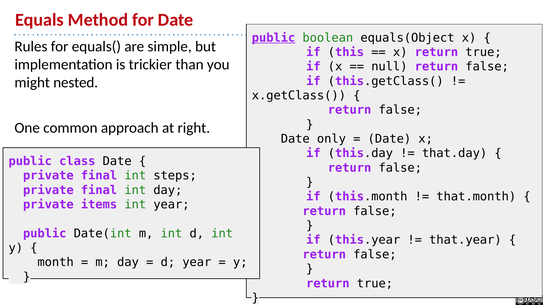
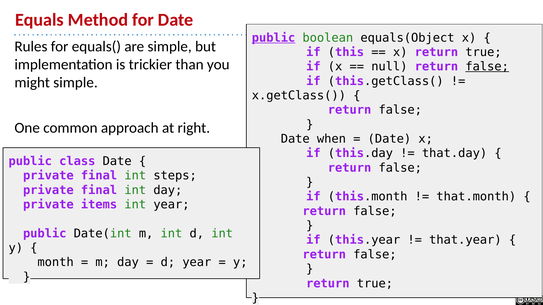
false at (487, 67) underline: none -> present
might nested: nested -> simple
only: only -> when
